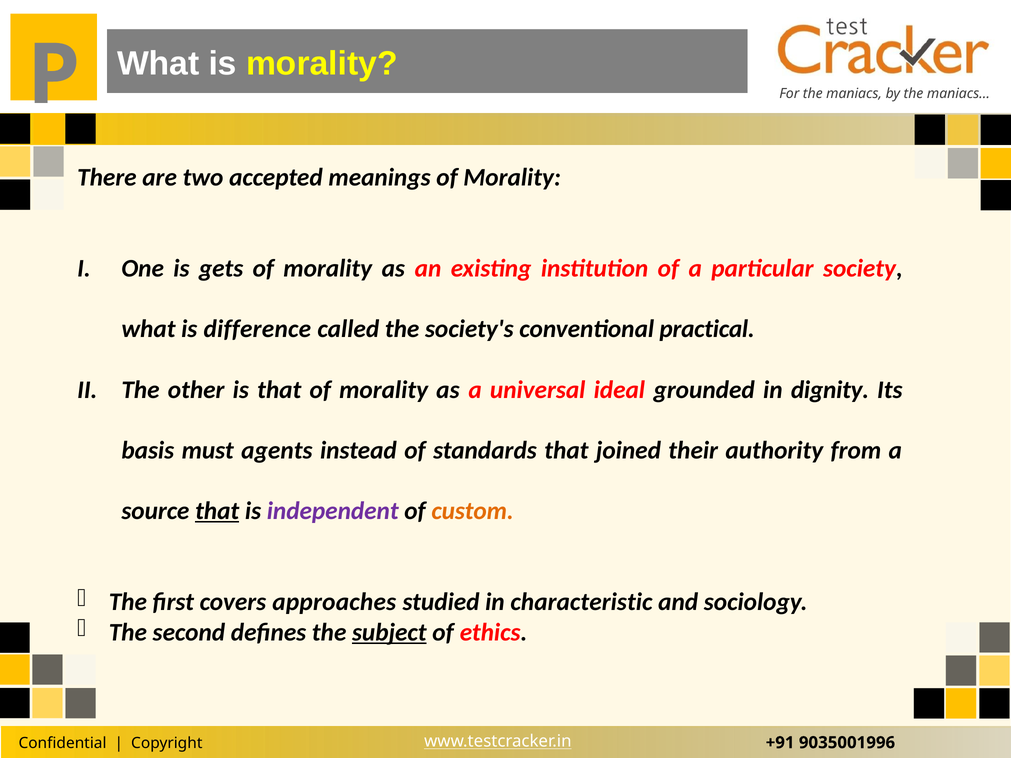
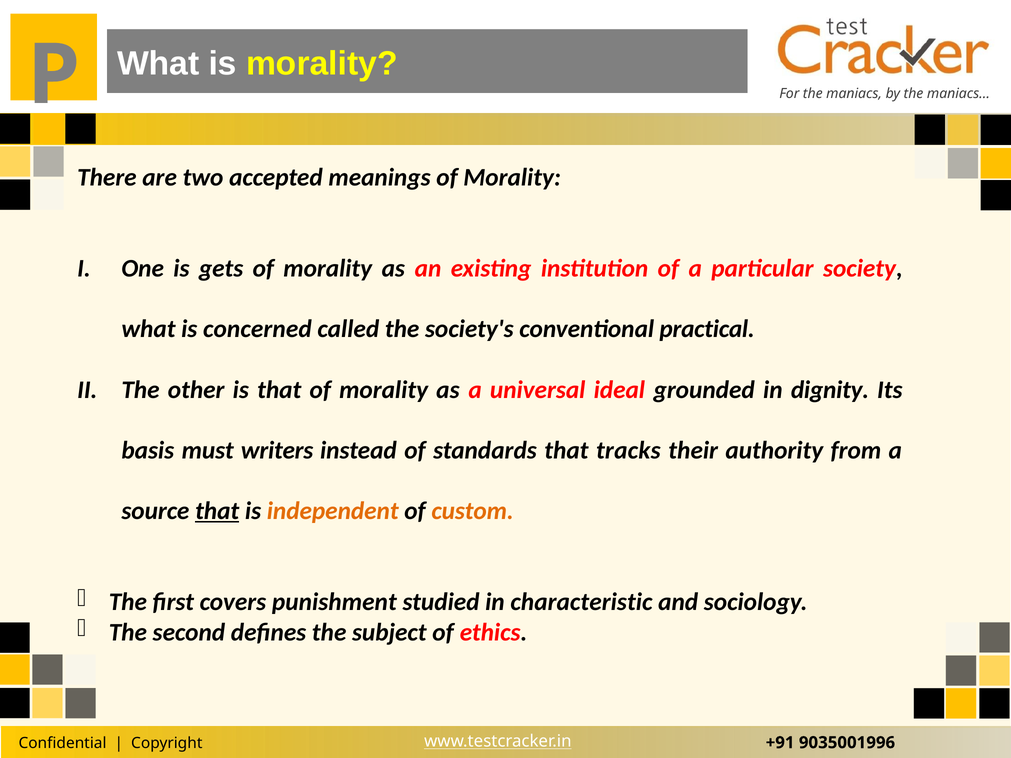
difference: difference -> concerned
agents: agents -> writers
joined: joined -> tracks
independent colour: purple -> orange
approaches: approaches -> punishment
subject underline: present -> none
